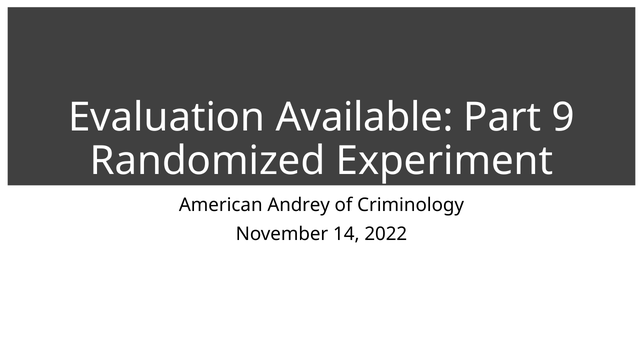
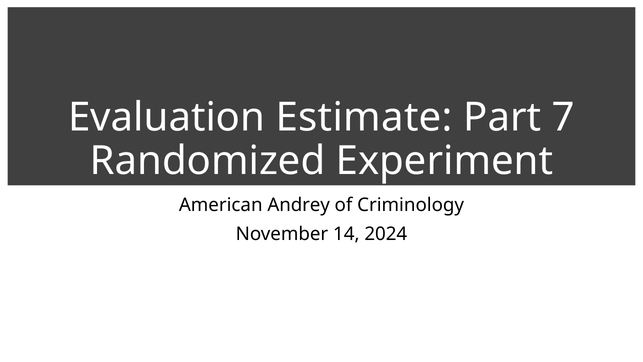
Available: Available -> Estimate
9: 9 -> 7
2022: 2022 -> 2024
